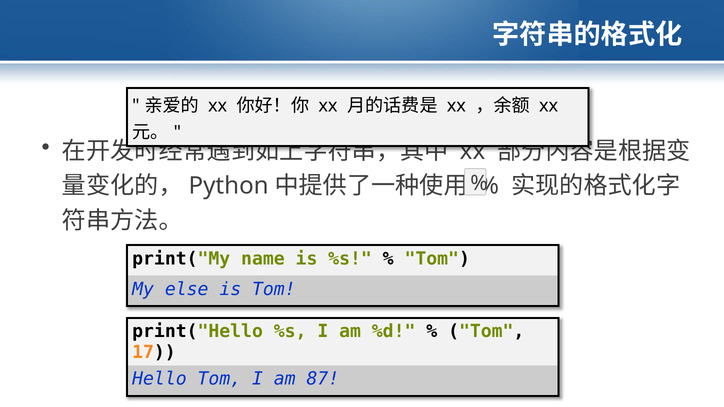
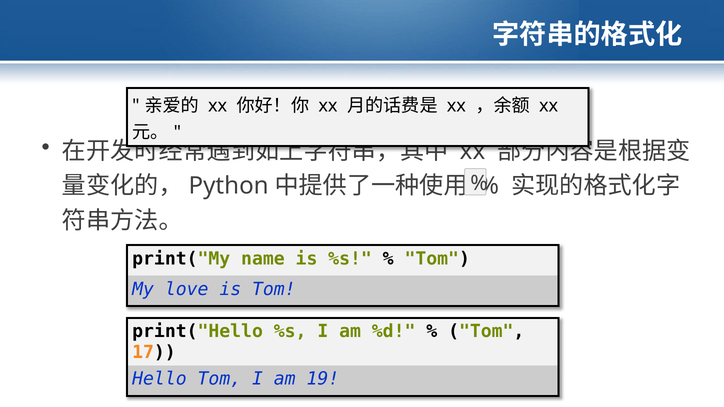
else: else -> love
87: 87 -> 19
